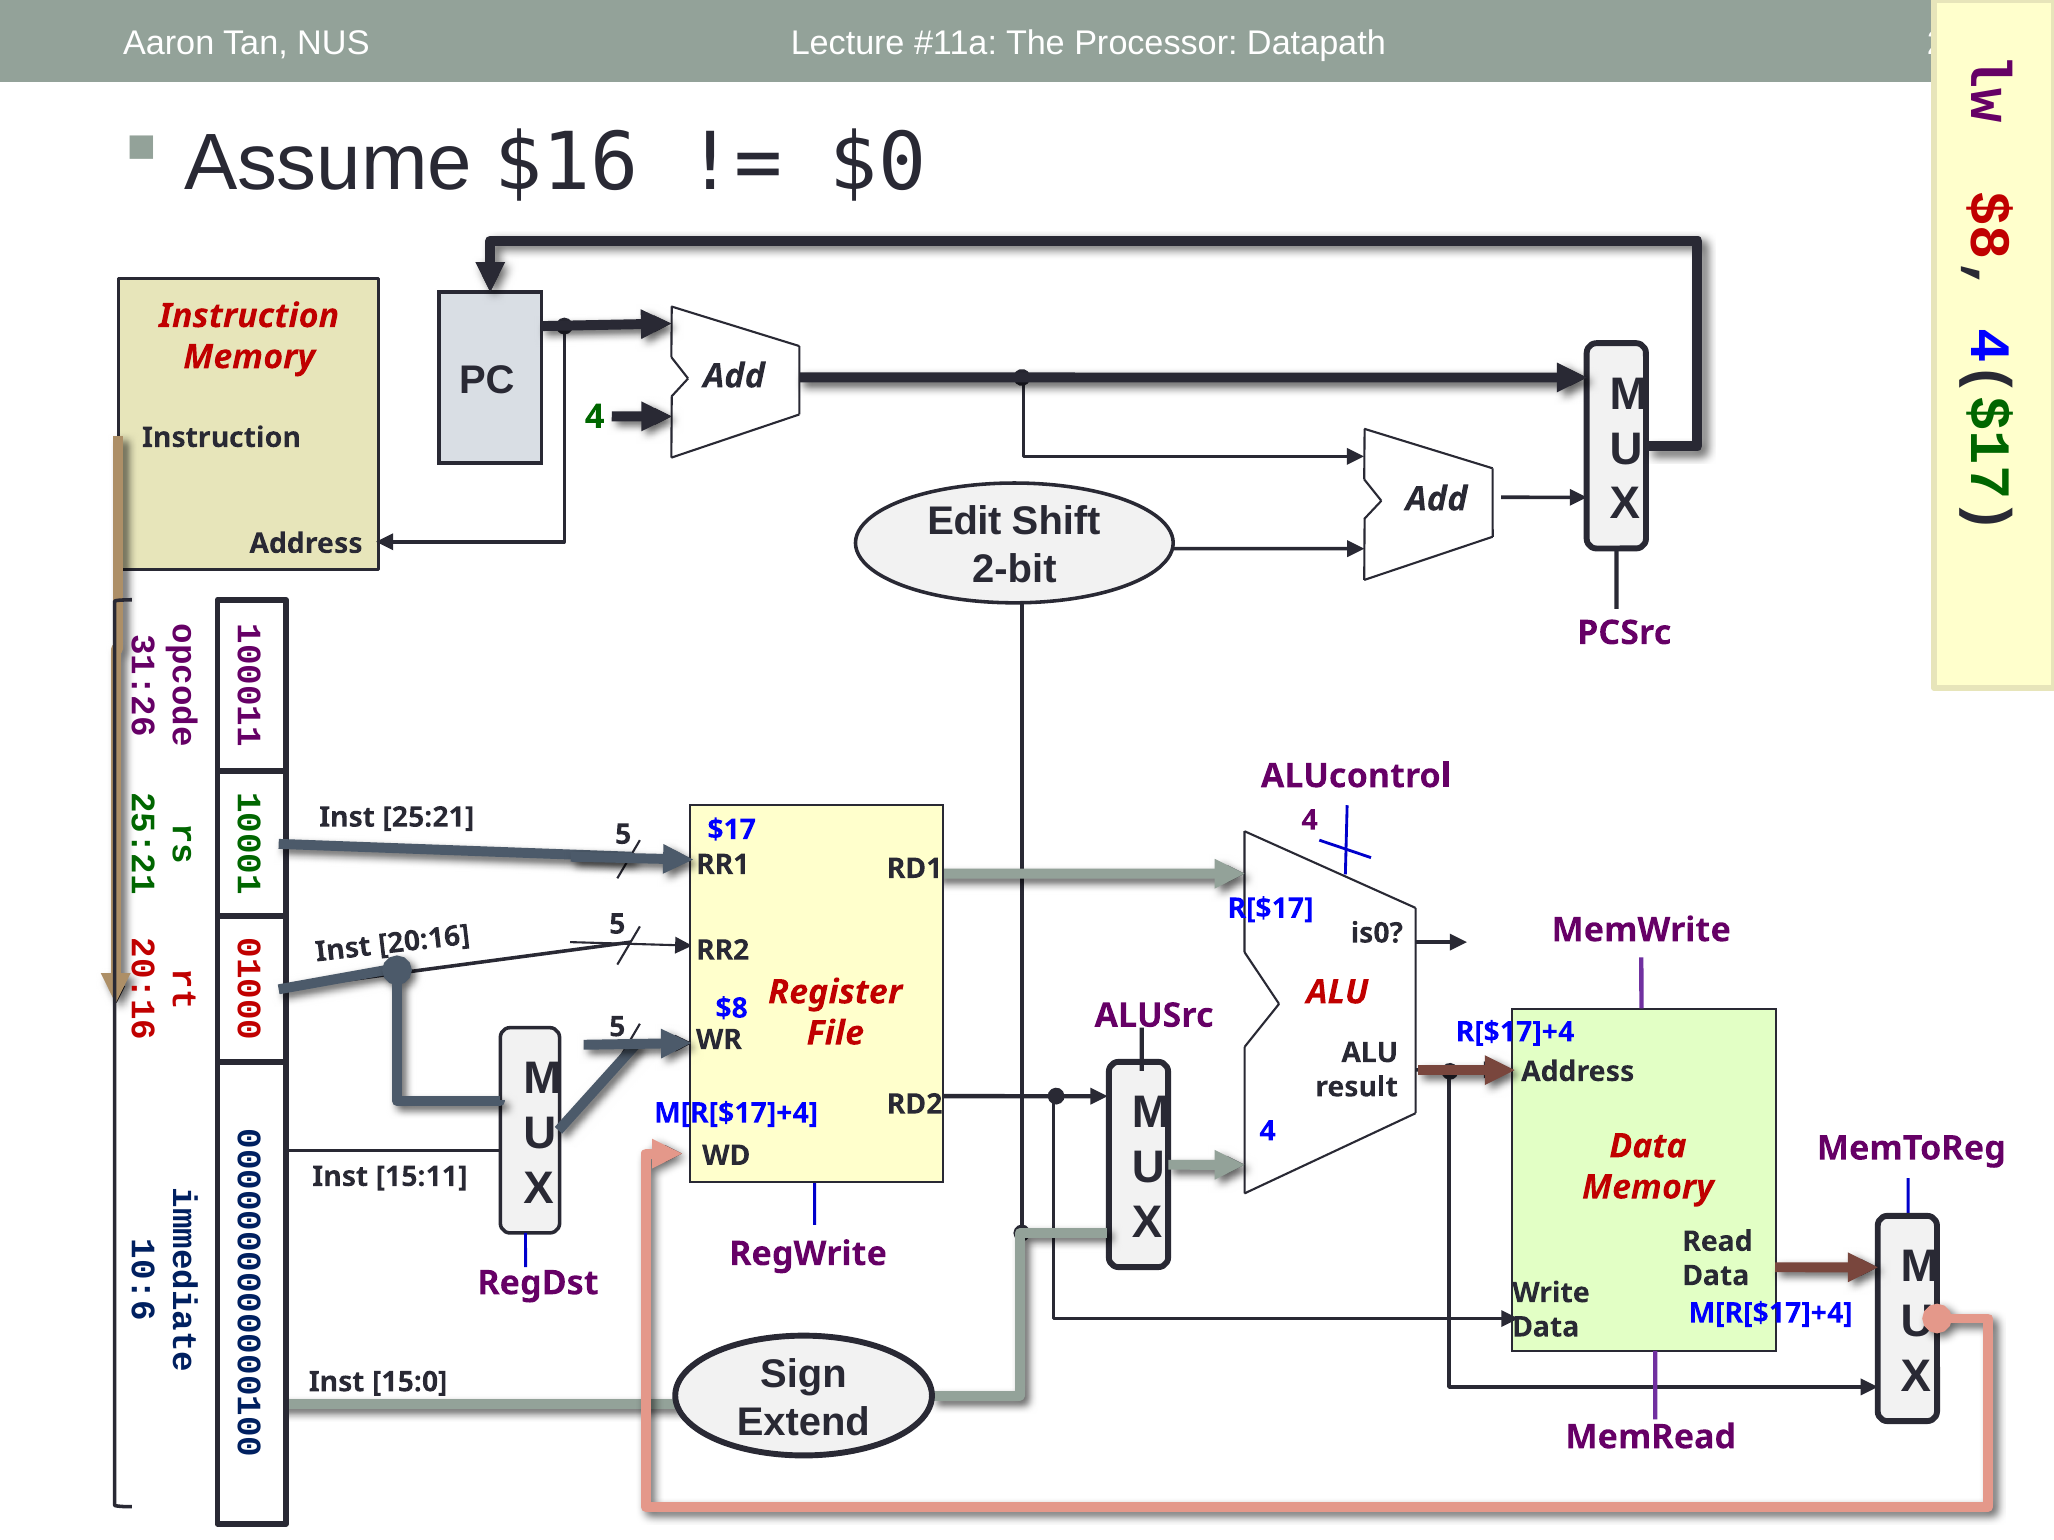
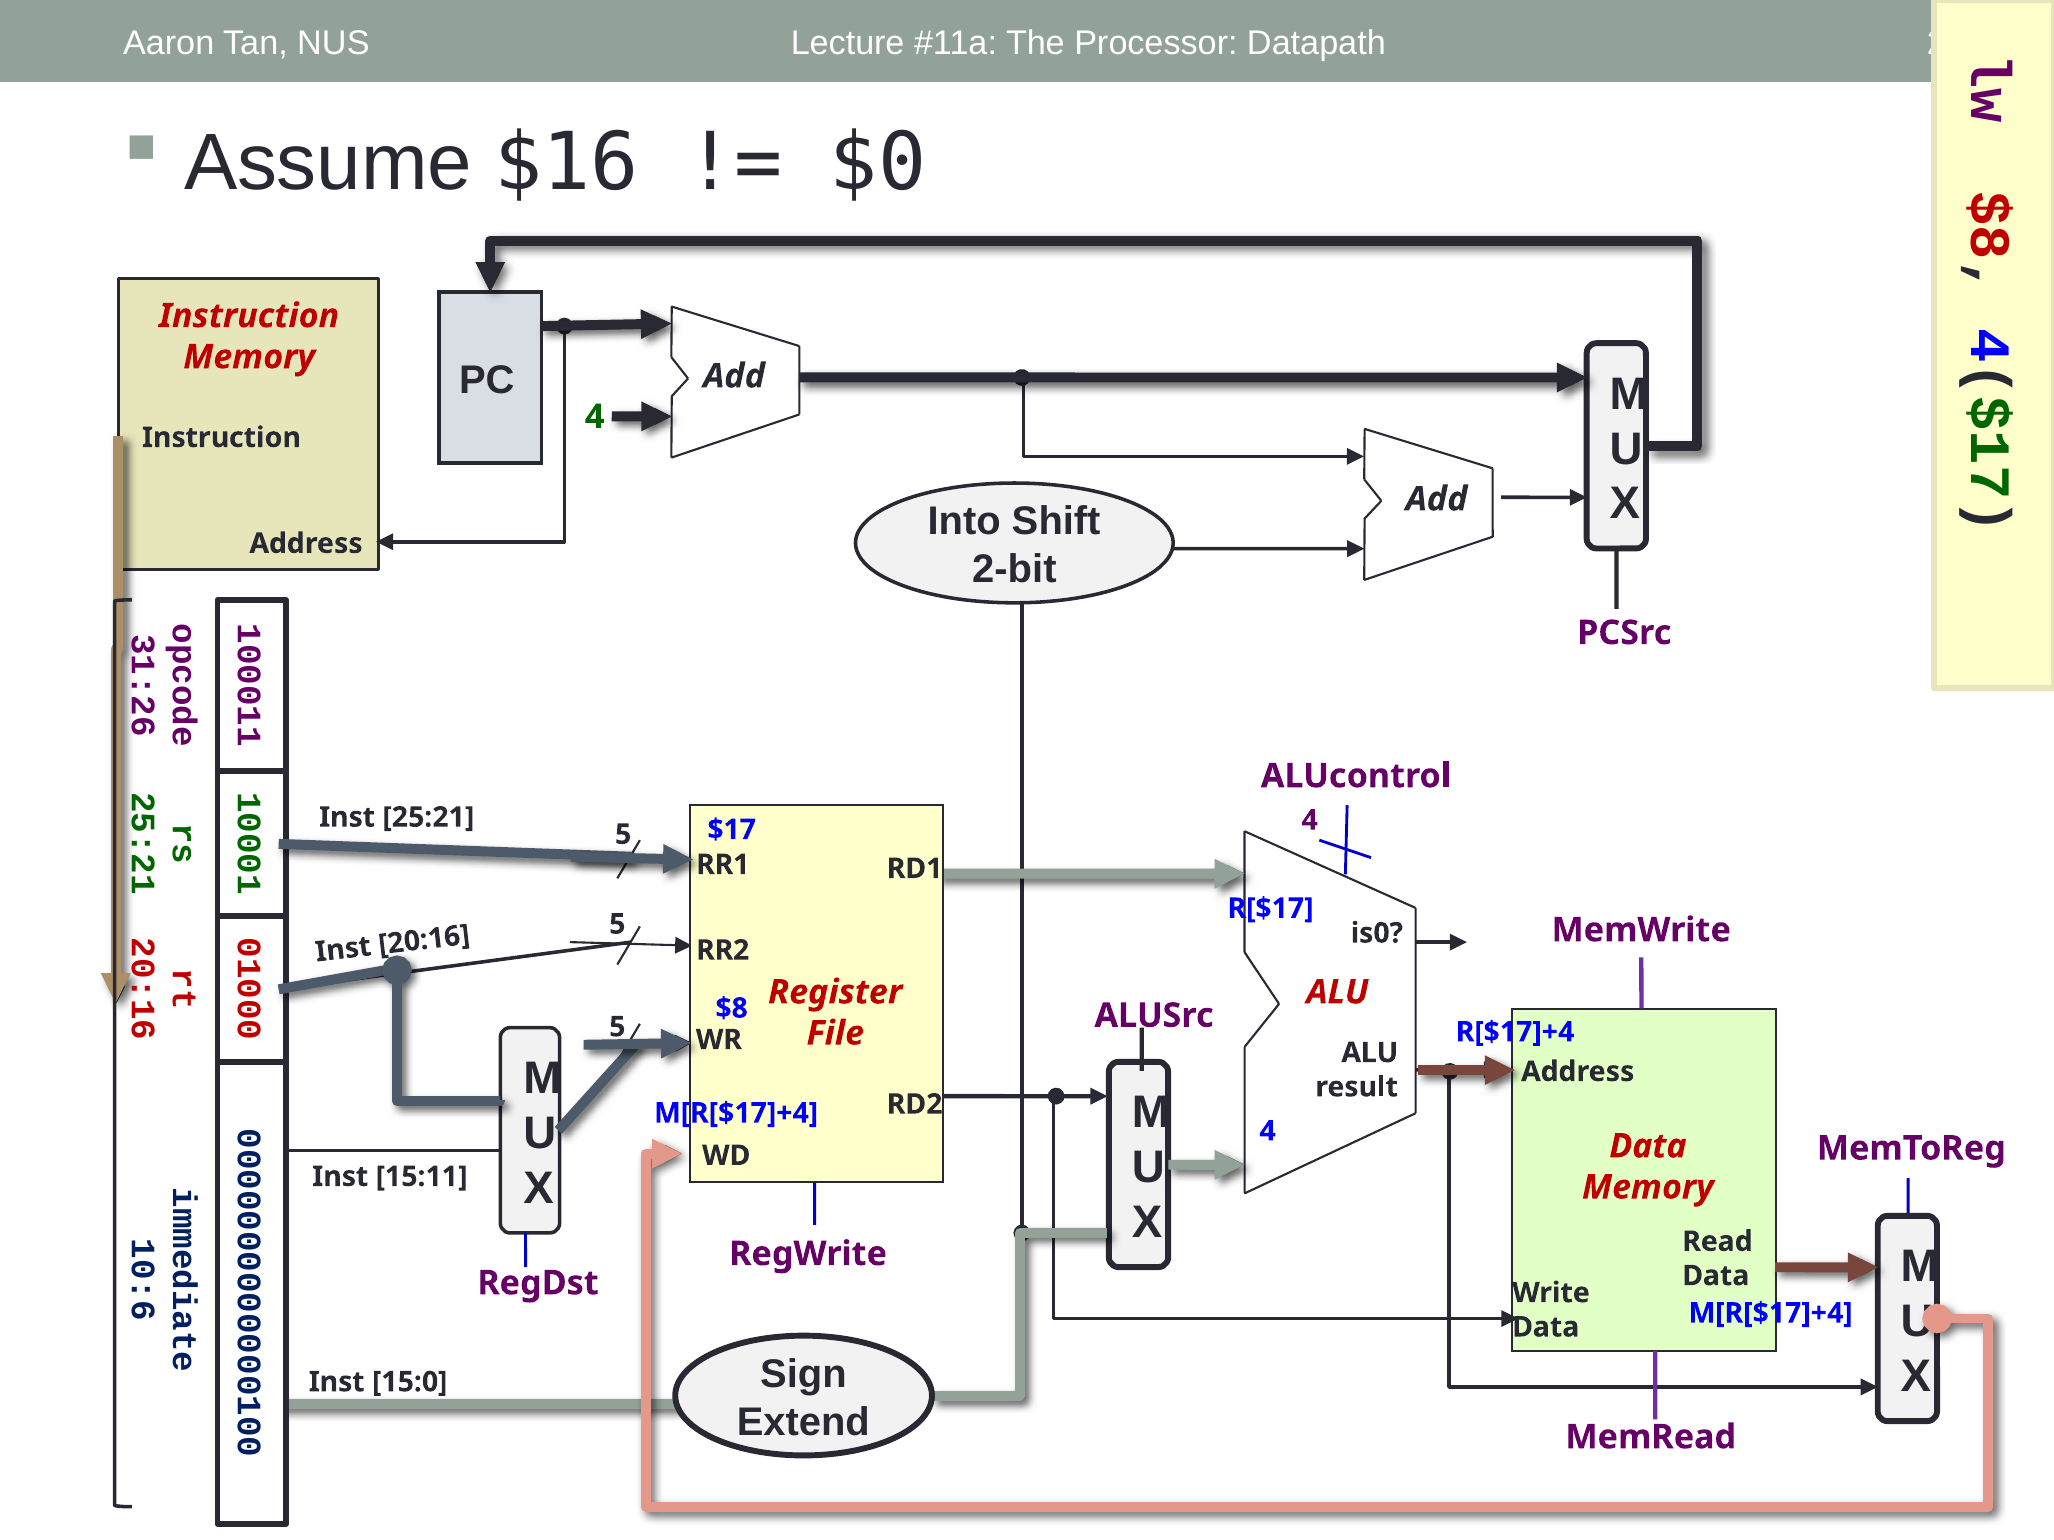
Edit: Edit -> Into
